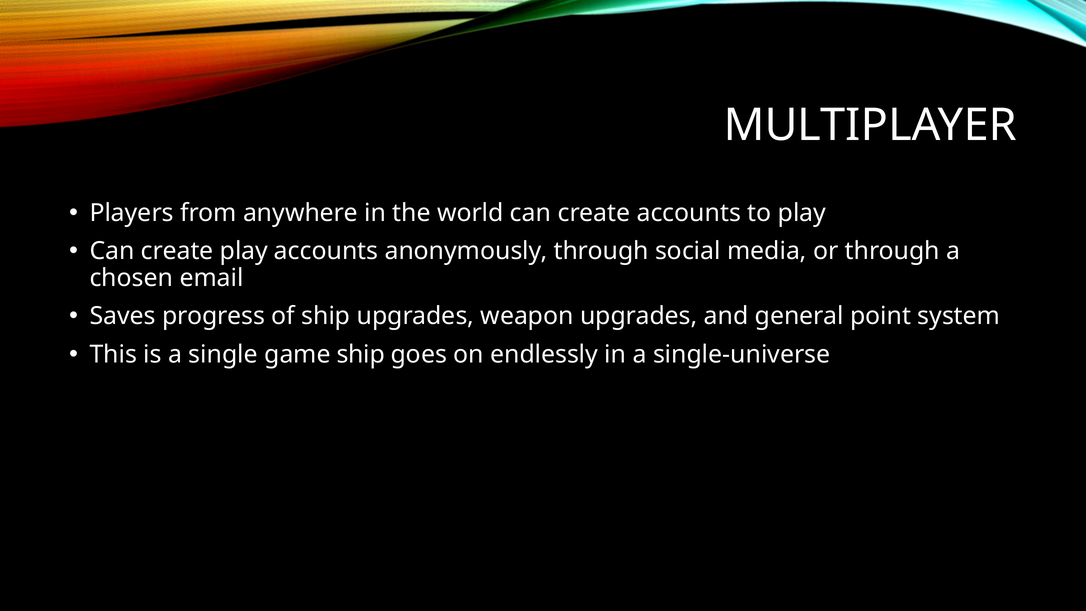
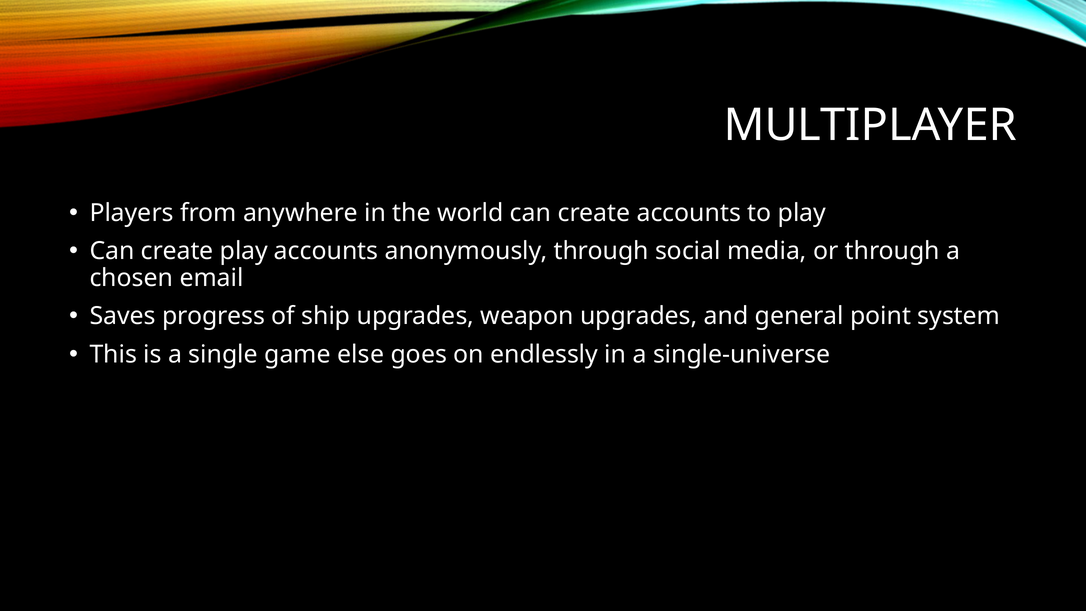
game ship: ship -> else
